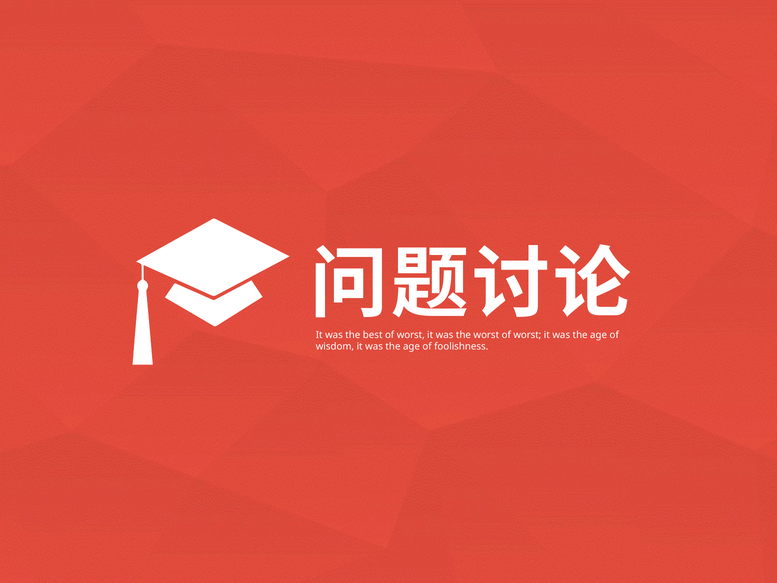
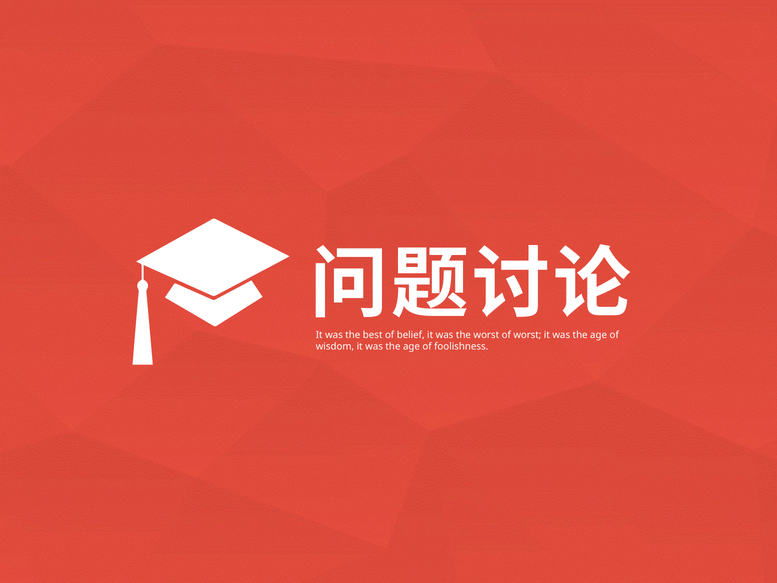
best of worst: worst -> belief
